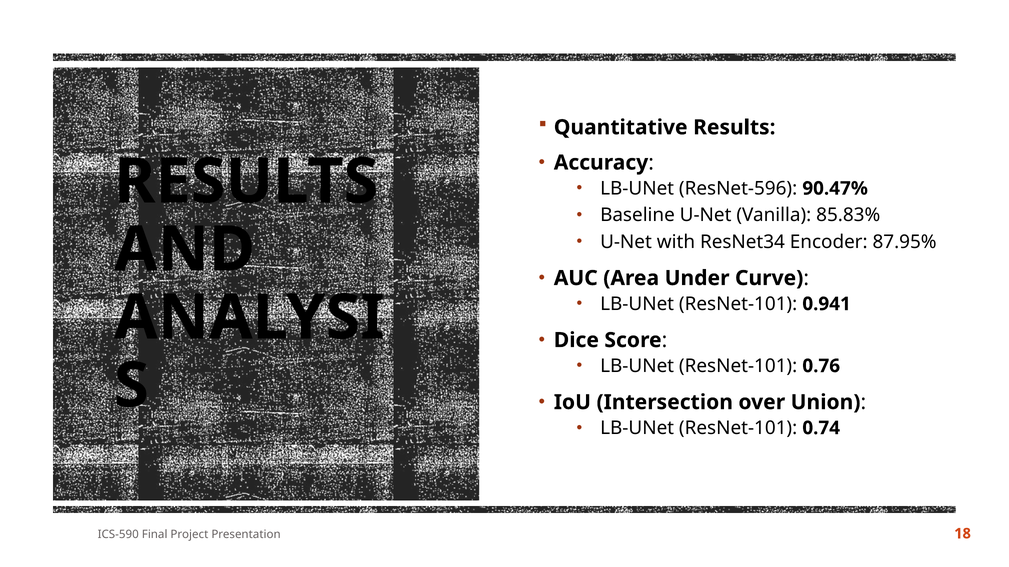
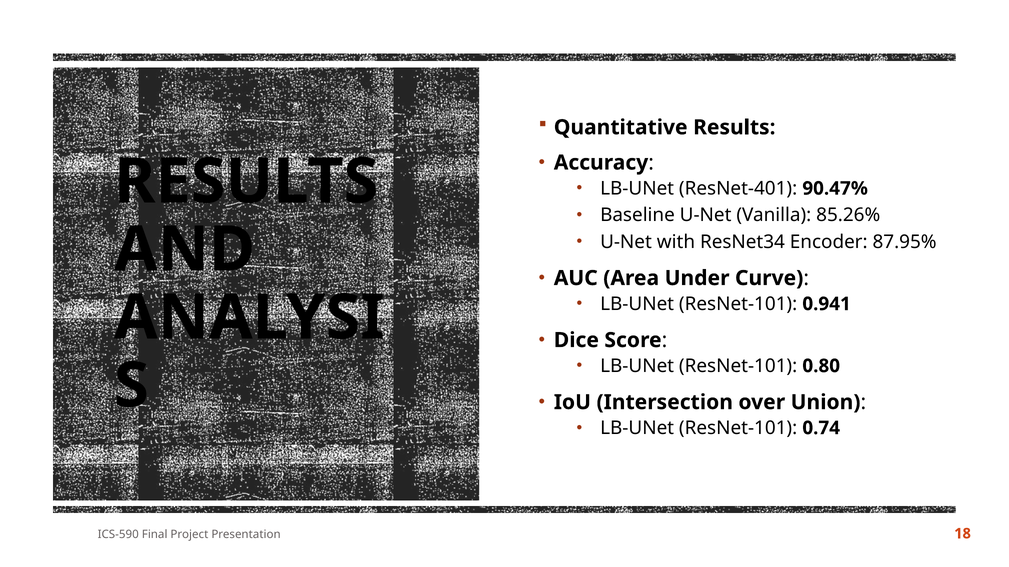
ResNet-596: ResNet-596 -> ResNet-401
85.83%: 85.83% -> 85.26%
0.76: 0.76 -> 0.80
